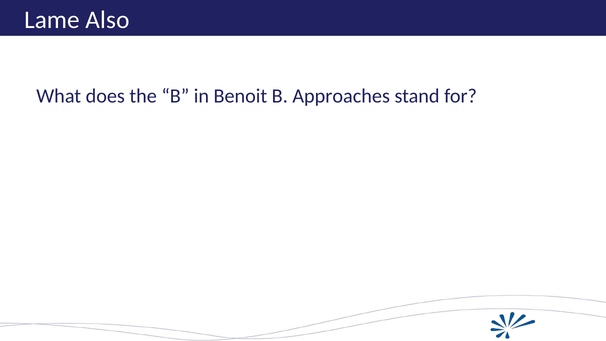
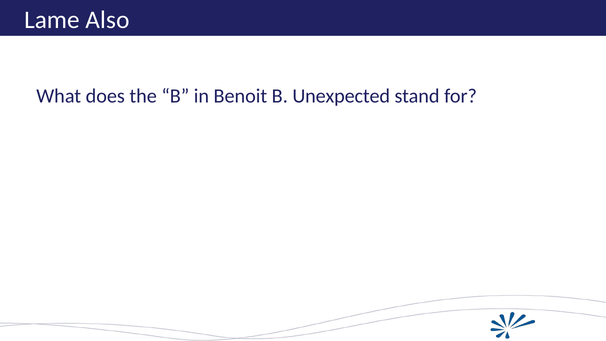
Approaches: Approaches -> Unexpected
